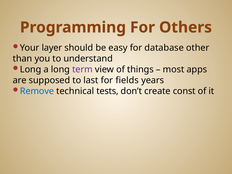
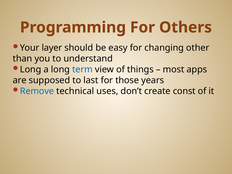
database: database -> changing
term colour: purple -> blue
fields: fields -> those
tests: tests -> uses
